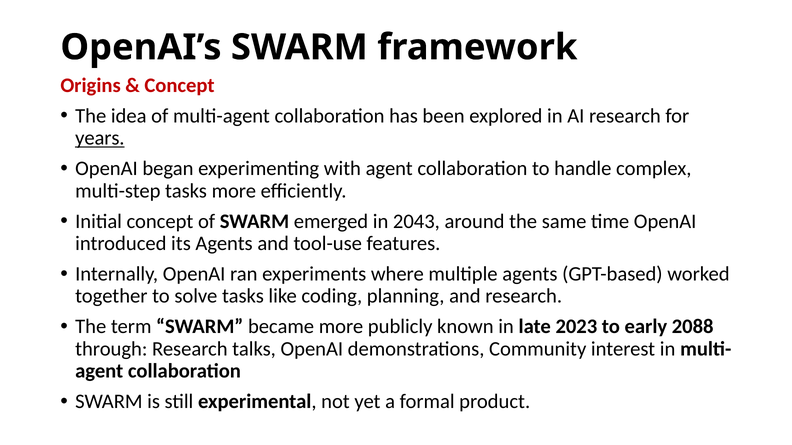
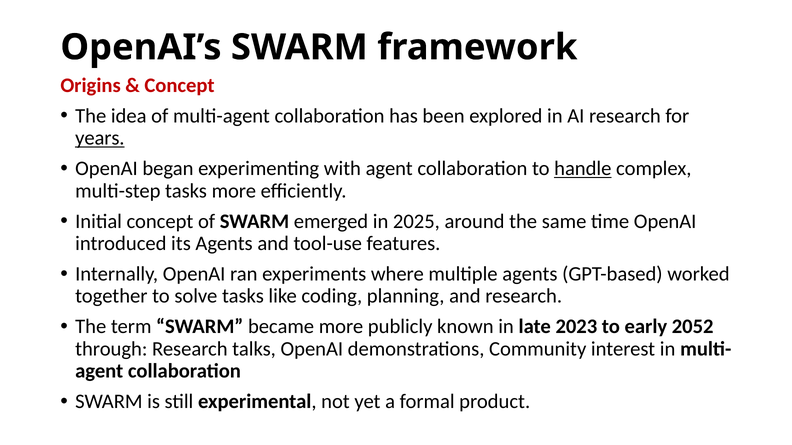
handle underline: none -> present
2043: 2043 -> 2025
2088: 2088 -> 2052
